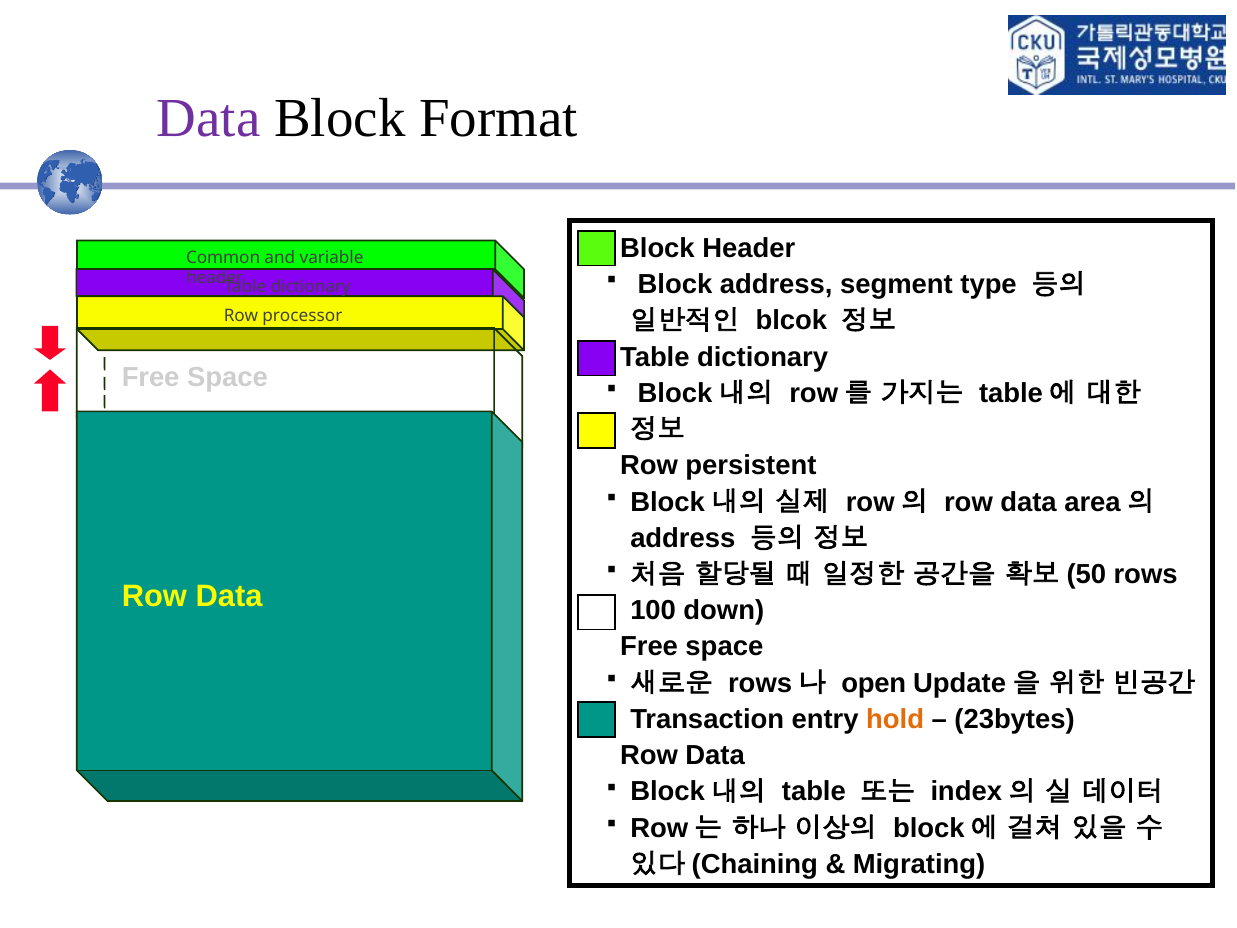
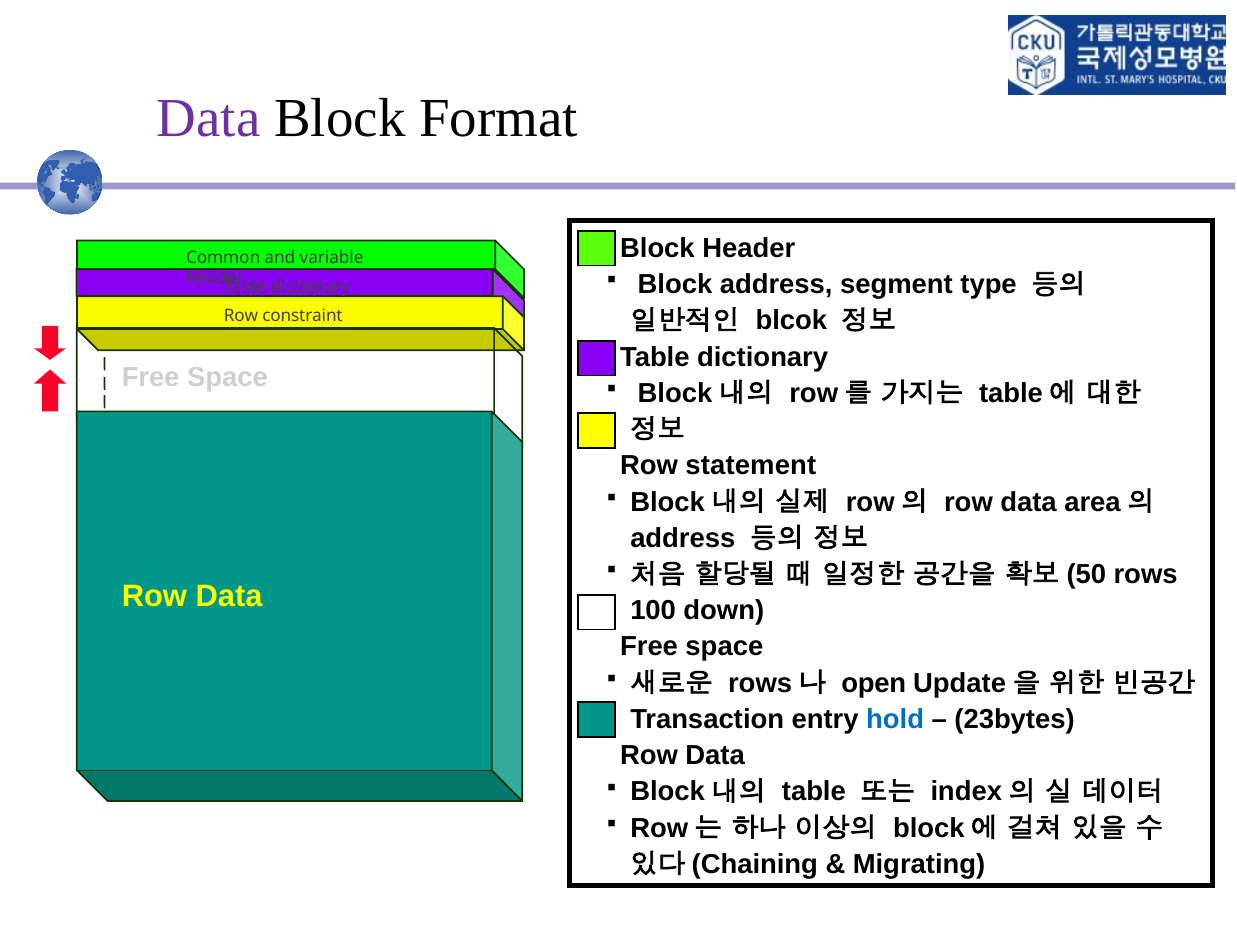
processor: processor -> constraint
persistent: persistent -> statement
hold colour: orange -> blue
